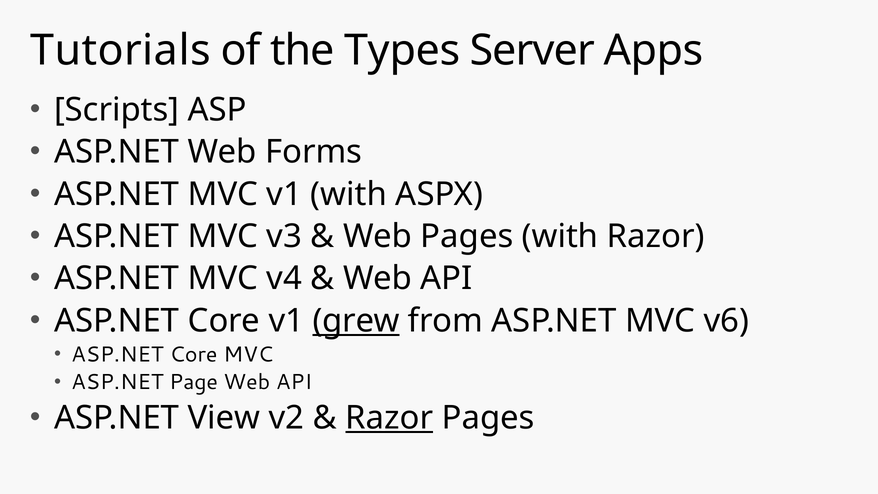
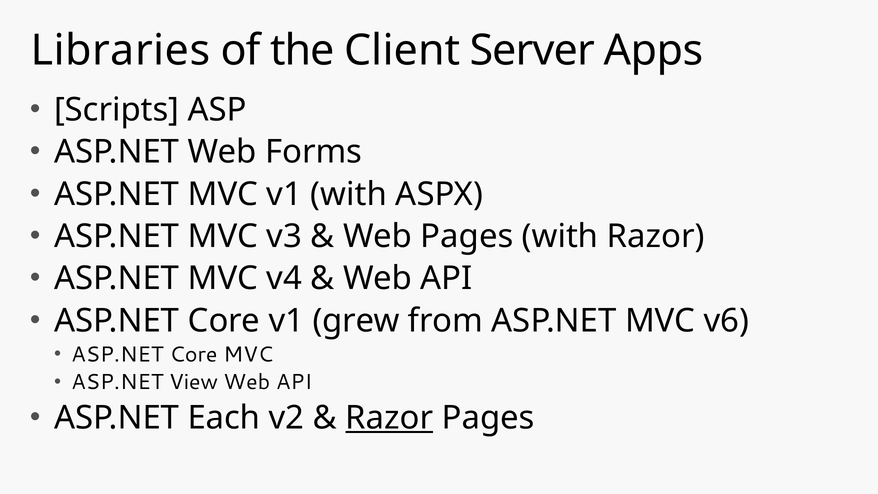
Tutorials: Tutorials -> Libraries
Types: Types -> Client
grew underline: present -> none
Page: Page -> View
View: View -> Each
